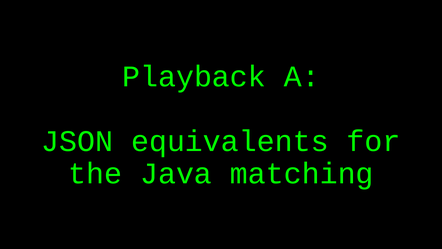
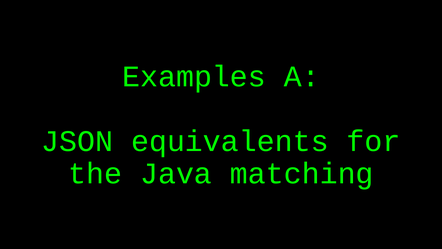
Playback: Playback -> Examples
